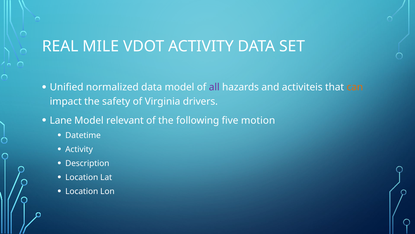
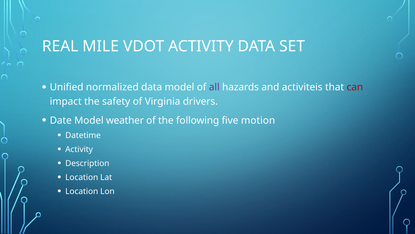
can colour: orange -> red
Lane: Lane -> Date
relevant: relevant -> weather
